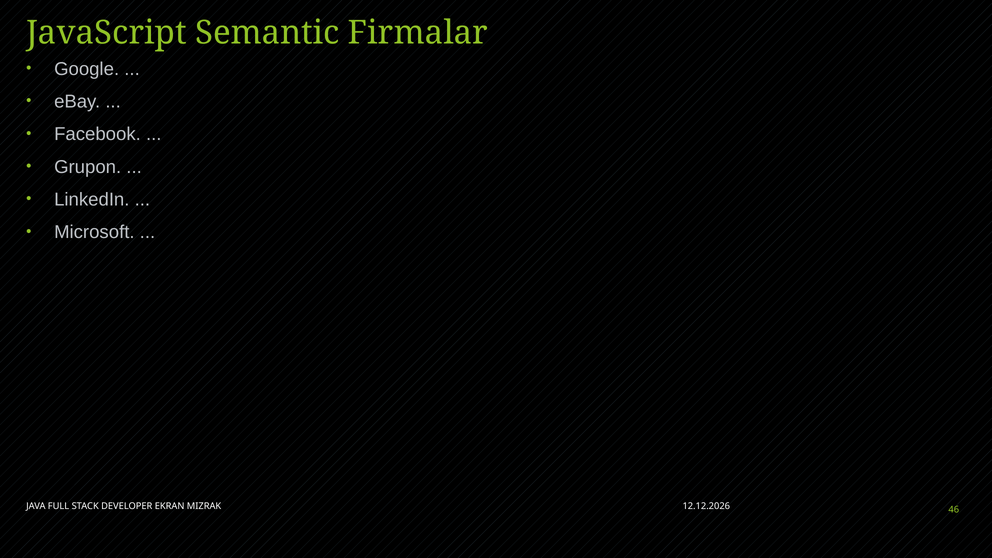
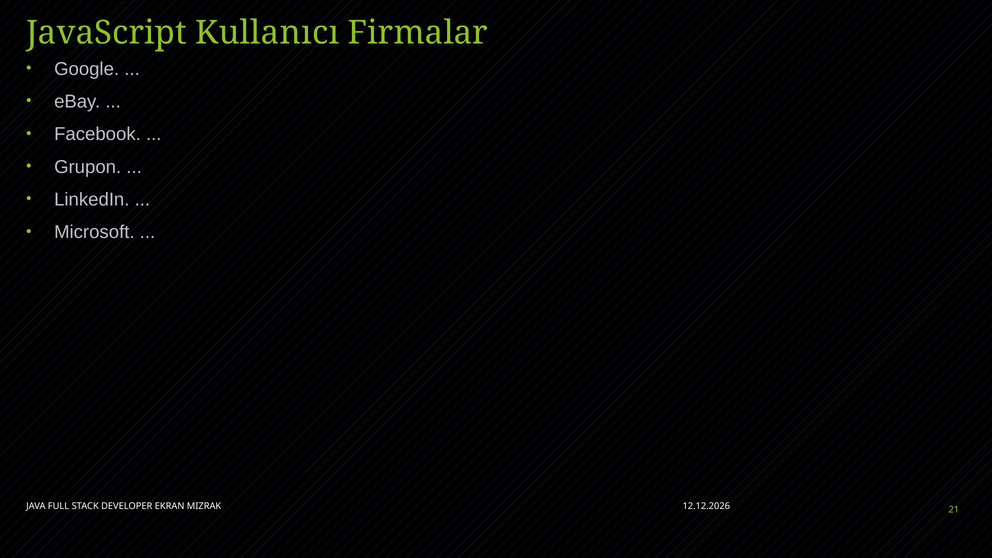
Semantic: Semantic -> Kullanıcı
46: 46 -> 21
